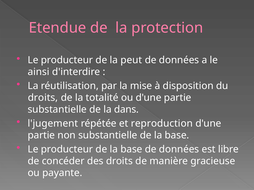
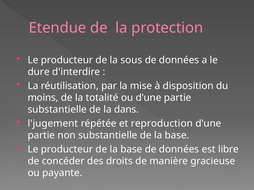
peut: peut -> sous
ainsi: ainsi -> dure
droits at (43, 98): droits -> moins
